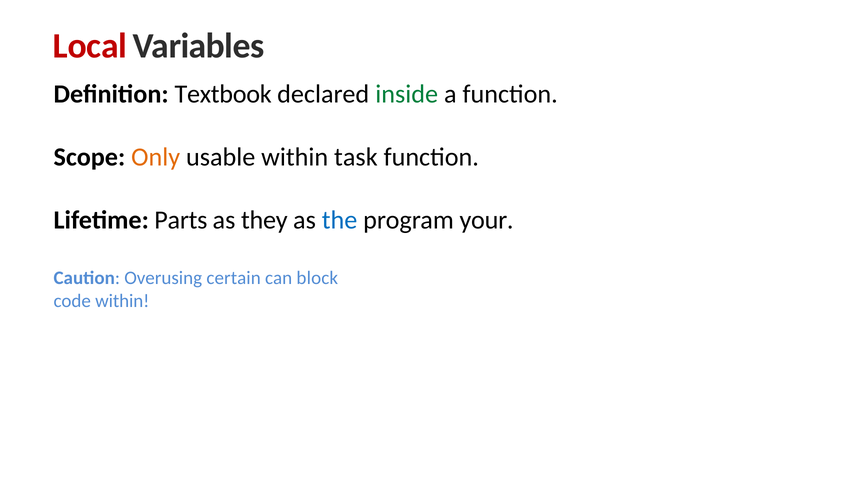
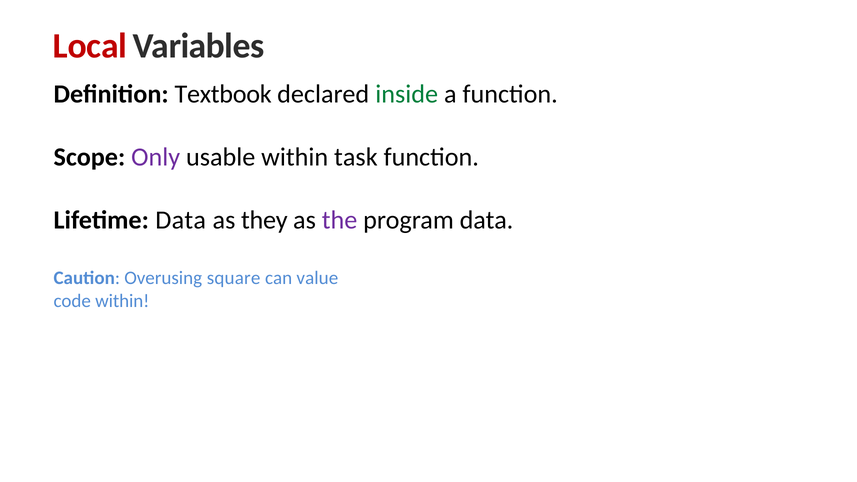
Only colour: orange -> purple
Lifetime Parts: Parts -> Data
the colour: blue -> purple
program your: your -> data
certain: certain -> square
block: block -> value
